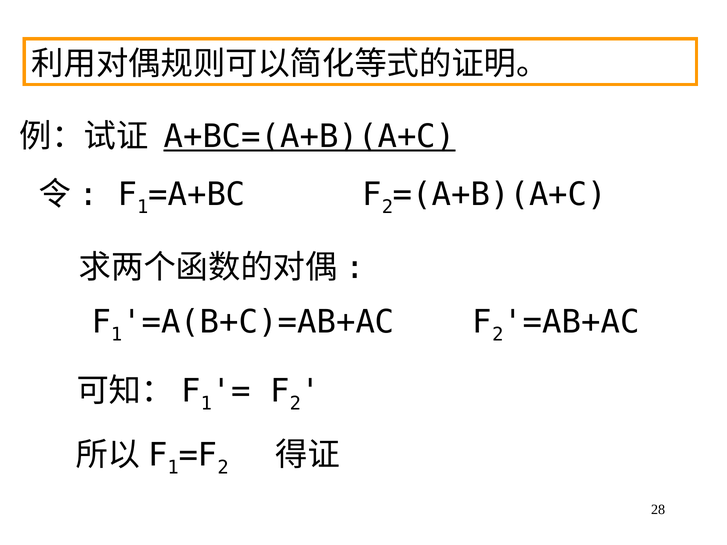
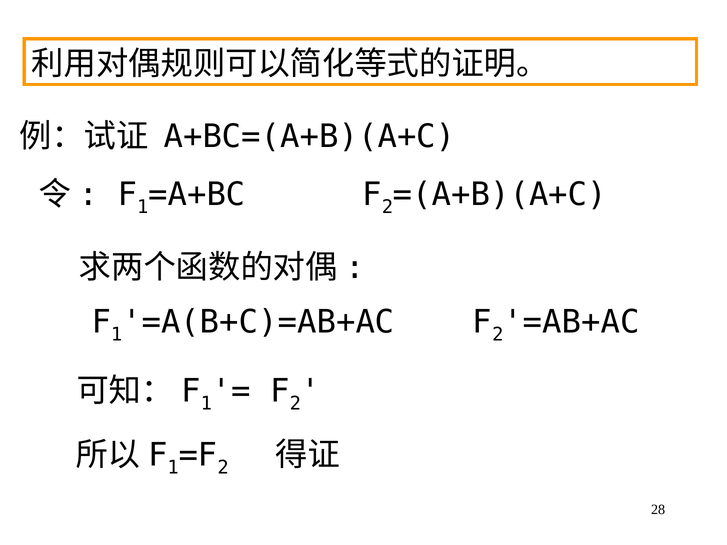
A+BC=(A+B)(A+C underline: present -> none
